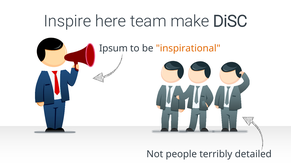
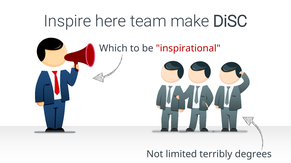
Ipsum: Ipsum -> Which
inspirational colour: orange -> red
people: people -> limited
detailed: detailed -> degrees
